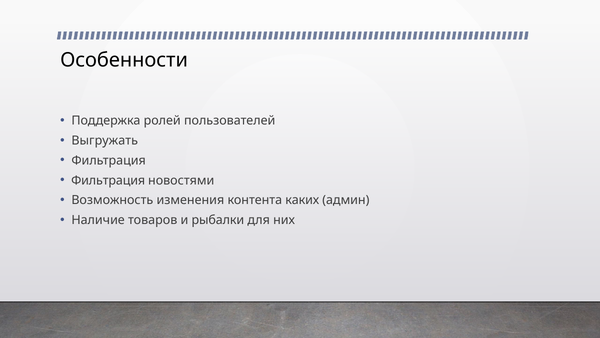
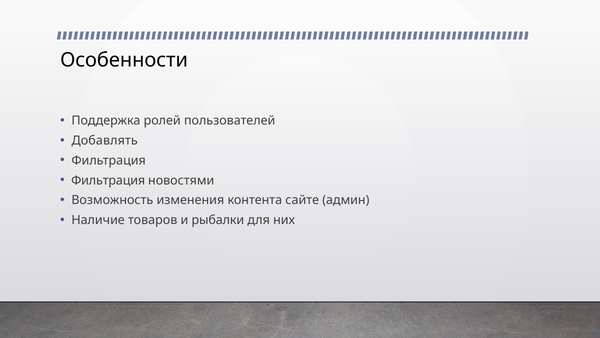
Выгружать: Выгружать -> Добавлять
каких: каких -> сайте
